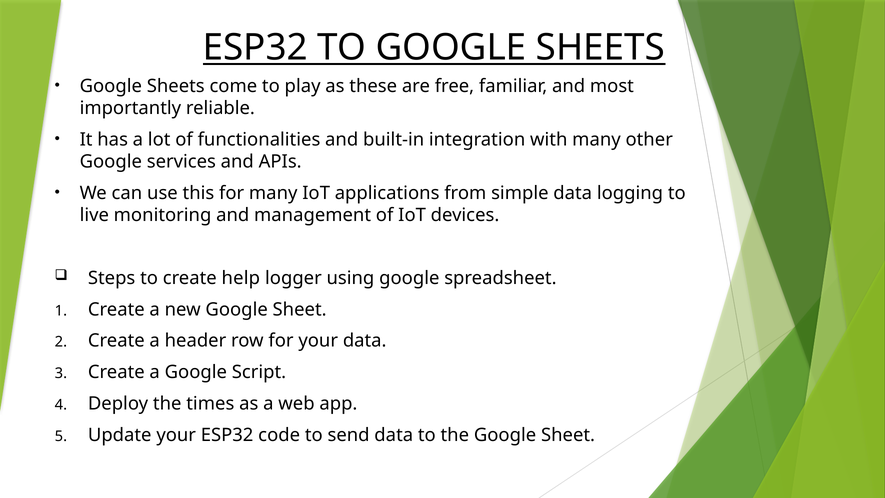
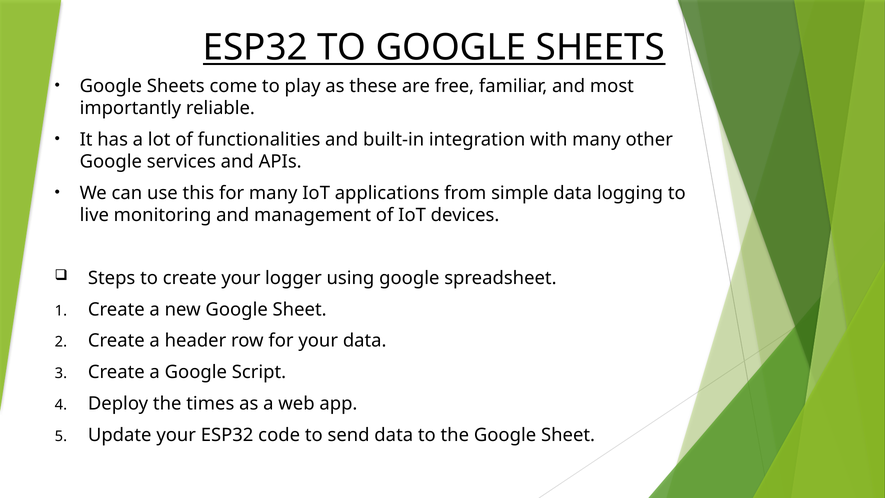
create help: help -> your
